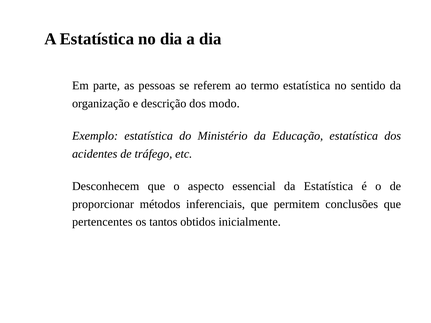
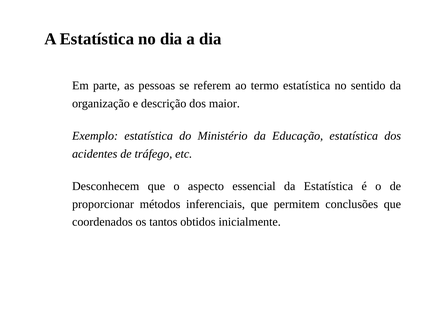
modo: modo -> maior
pertencentes: pertencentes -> coordenados
